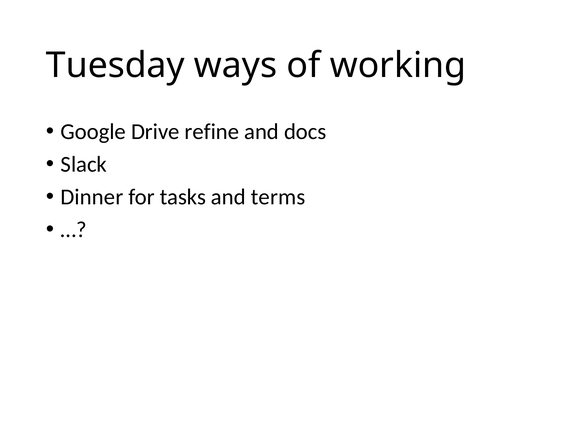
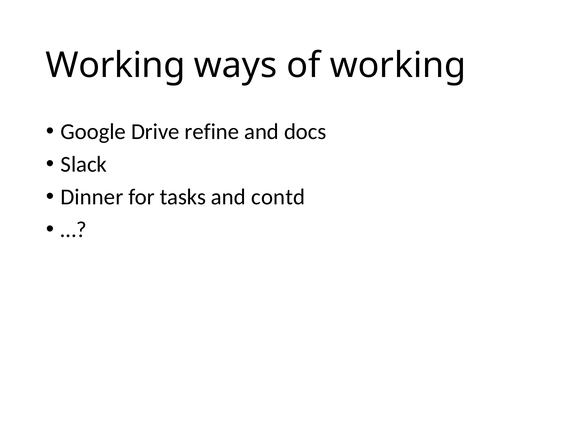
Tuesday at (115, 65): Tuesday -> Working
terms: terms -> contd
